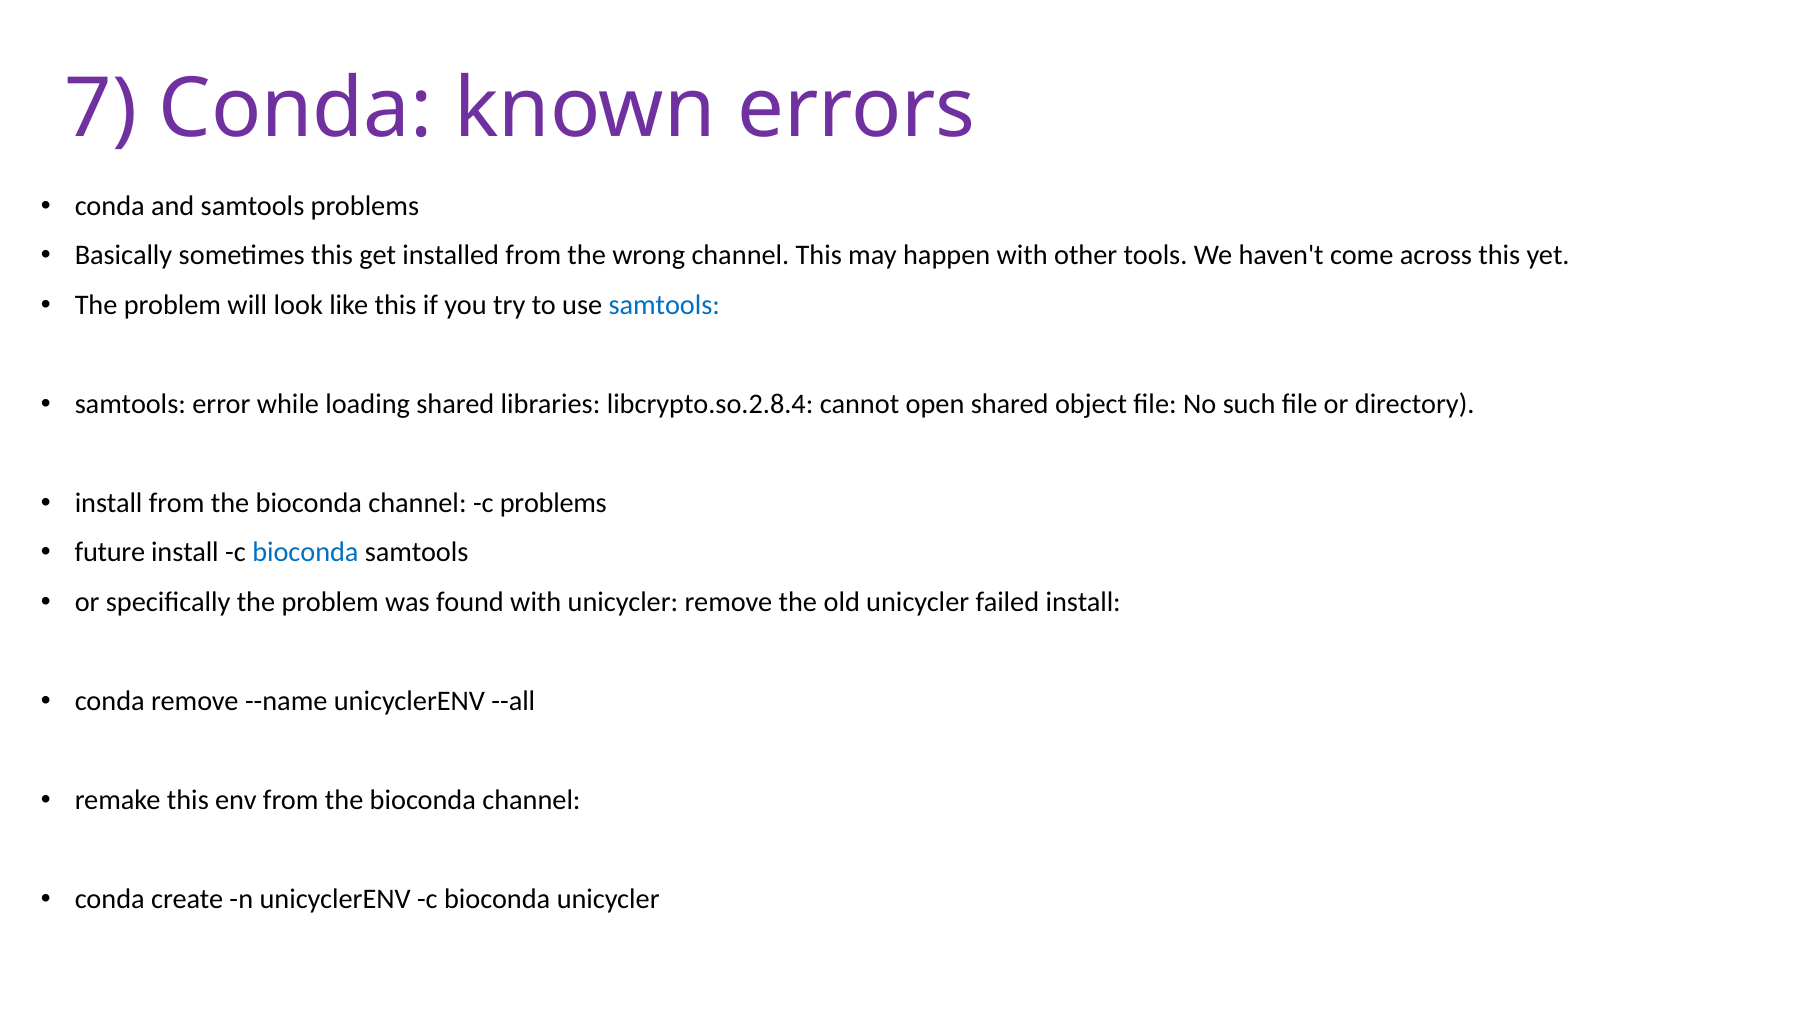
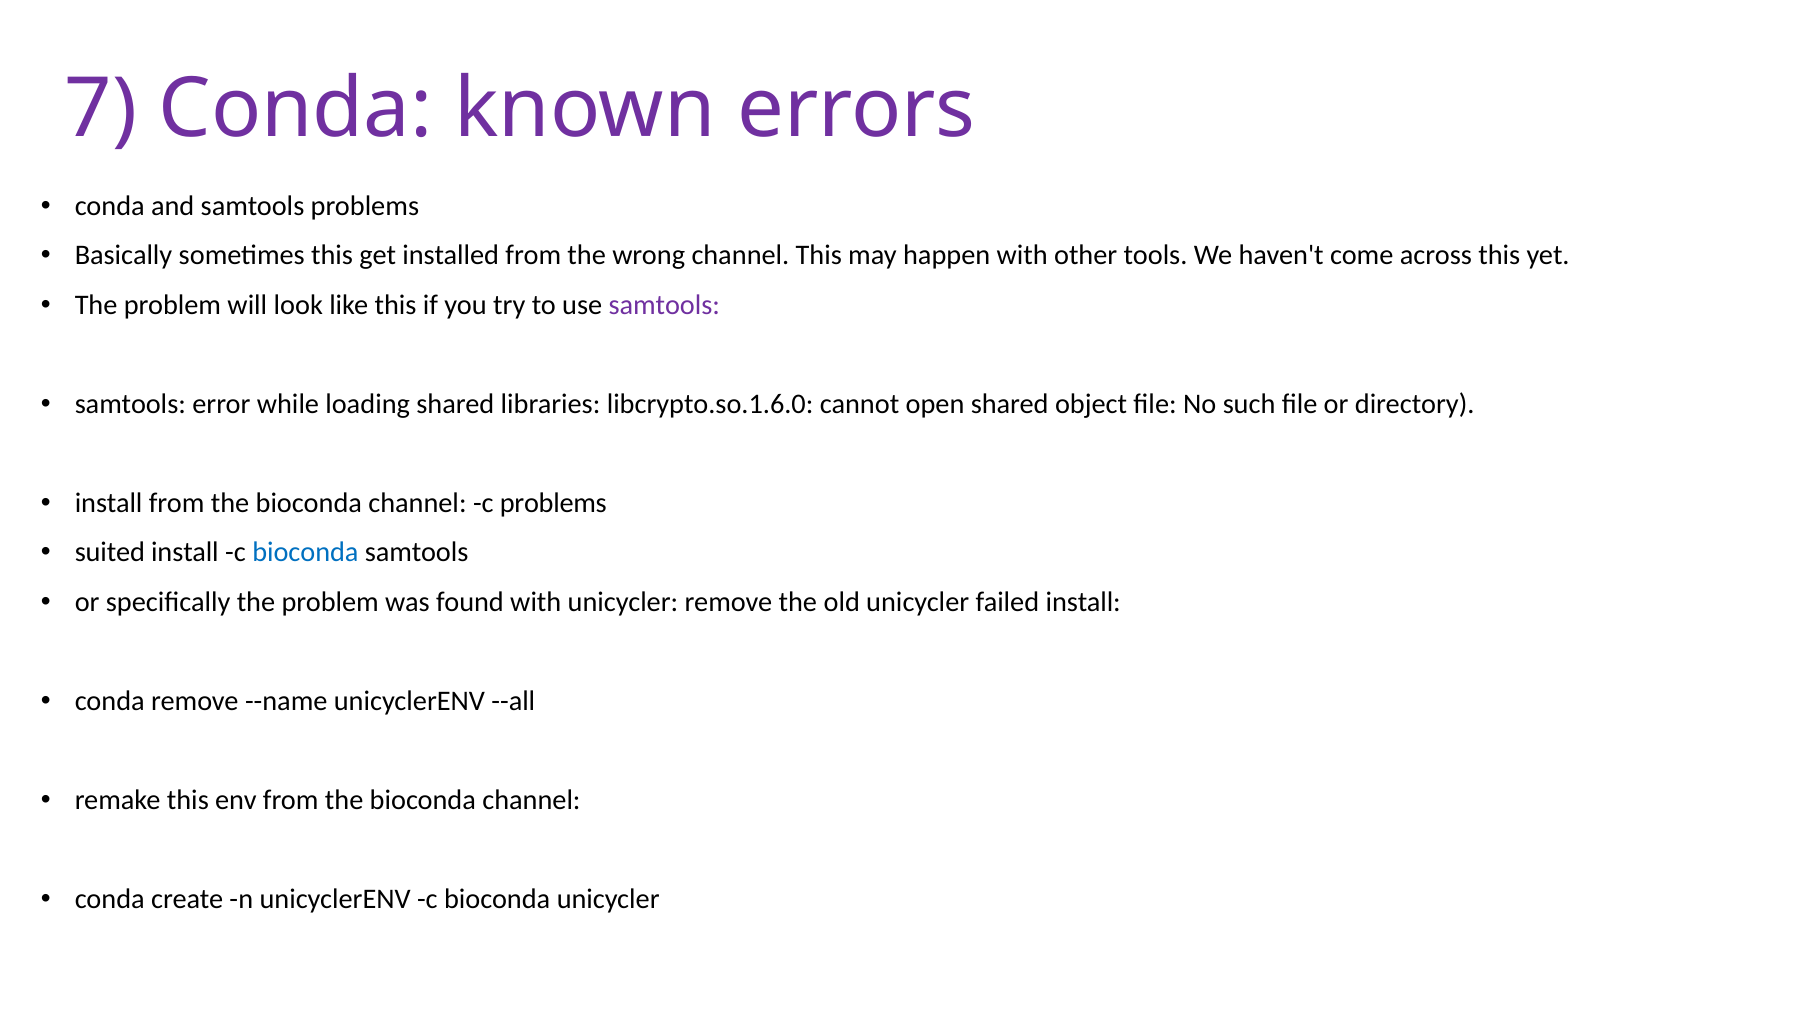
samtools at (664, 305) colour: blue -> purple
libcrypto.so.2.8.4: libcrypto.so.2.8.4 -> libcrypto.so.1.6.0
future: future -> suited
